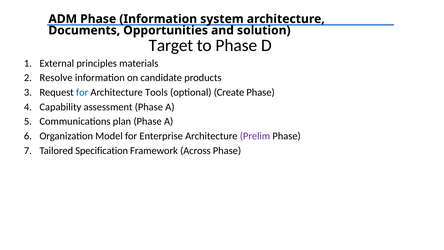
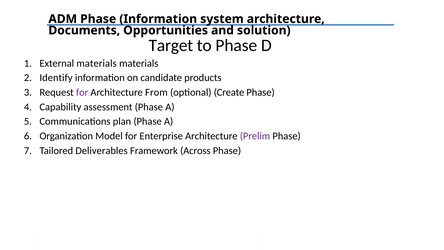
External principles: principles -> materials
Resolve: Resolve -> Identify
for at (82, 92) colour: blue -> purple
Tools: Tools -> From
Specification: Specification -> Deliverables
